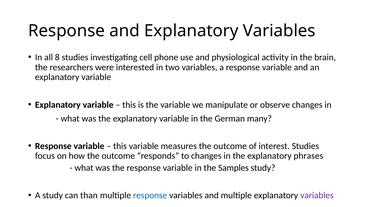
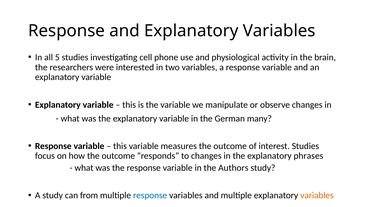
8: 8 -> 5
Samples: Samples -> Authors
than: than -> from
variables at (317, 196) colour: purple -> orange
